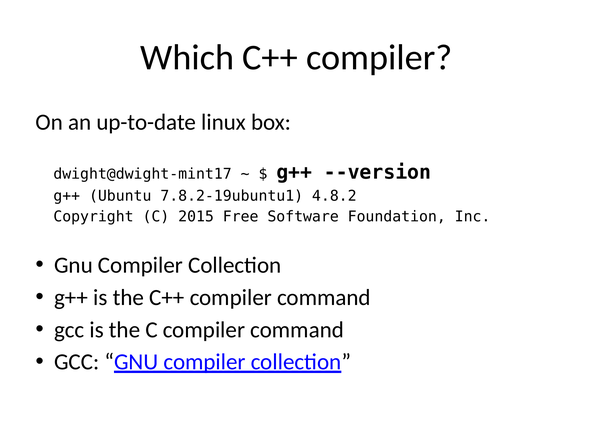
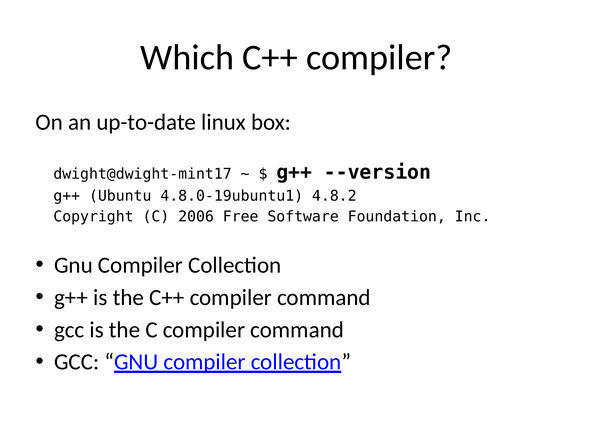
7.8.2-19ubuntu1: 7.8.2-19ubuntu1 -> 4.8.0-19ubuntu1
2015: 2015 -> 2006
